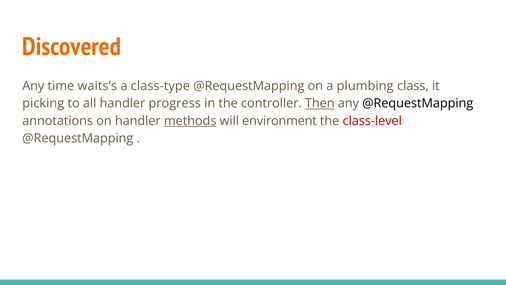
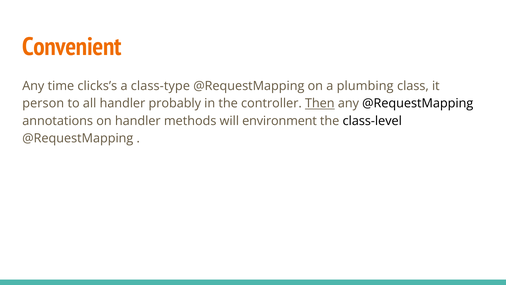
Discovered: Discovered -> Convenient
waits’s: waits’s -> clicks’s
picking: picking -> person
progress: progress -> probably
methods underline: present -> none
class-level colour: red -> black
